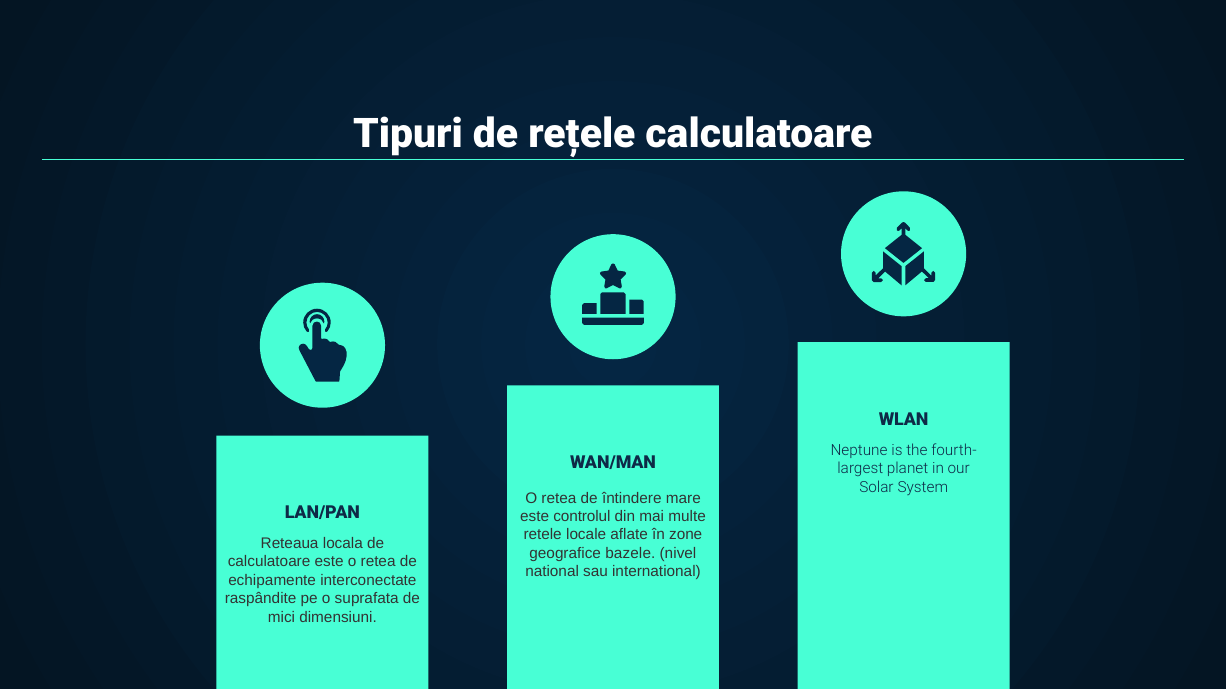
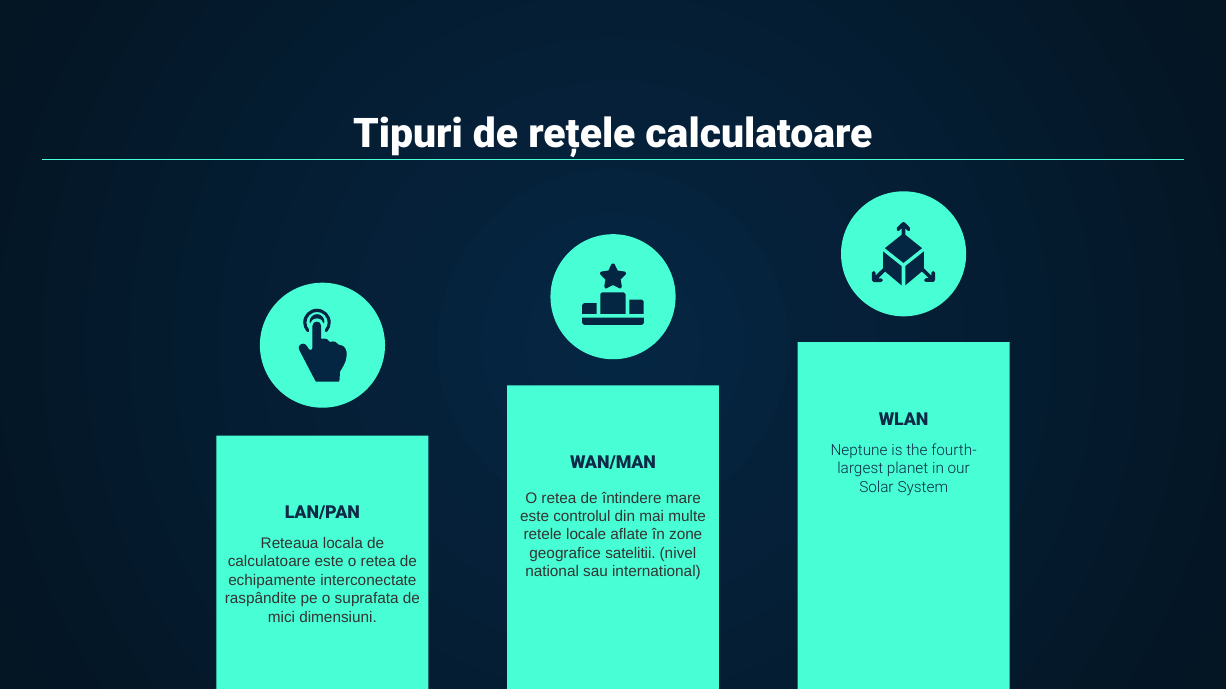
bazele: bazele -> satelitii
